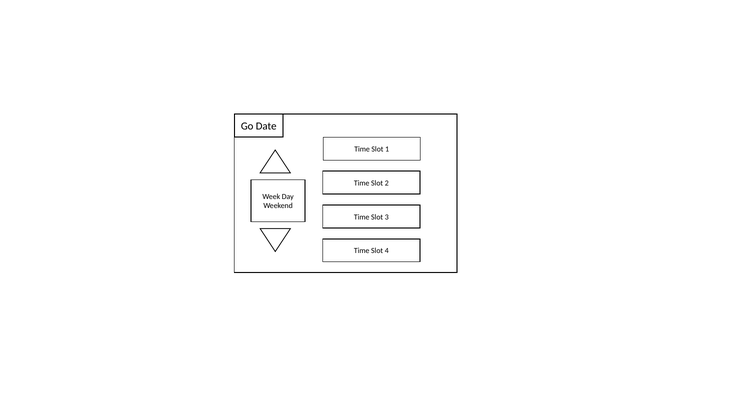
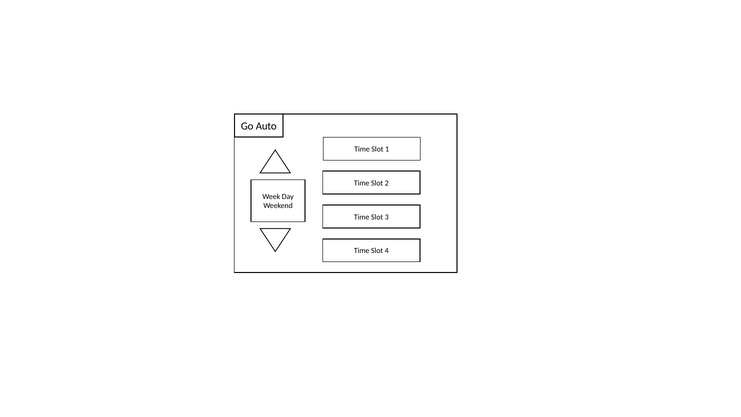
Date: Date -> Auto
